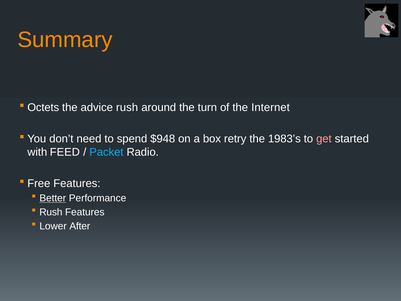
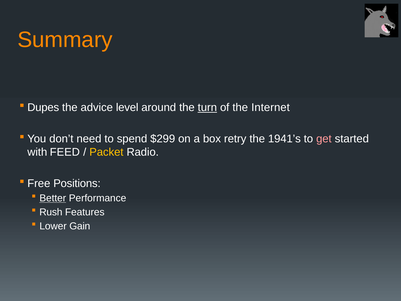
Octets: Octets -> Dupes
advice rush: rush -> level
turn underline: none -> present
$948: $948 -> $299
1983’s: 1983’s -> 1941’s
Packet colour: light blue -> yellow
Free Features: Features -> Positions
After: After -> Gain
